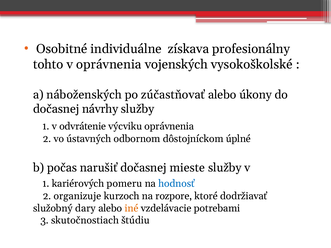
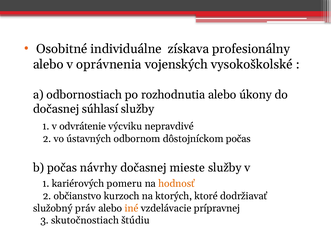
tohto at (48, 64): tohto -> alebo
náboženských: náboženských -> odbornostiach
zúčastňovať: zúčastňovať -> rozhodnutia
návrhy: návrhy -> súhlasí
výcviku oprávnenia: oprávnenia -> nepravdivé
dôstojníckom úplné: úplné -> počas
narušiť: narušiť -> návrhy
hodnosť colour: blue -> orange
organizuje: organizuje -> občianstvo
rozpore: rozpore -> ktorých
dary: dary -> práv
potrebami: potrebami -> prípravnej
